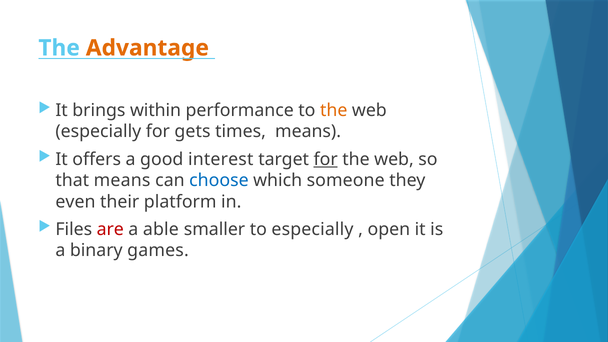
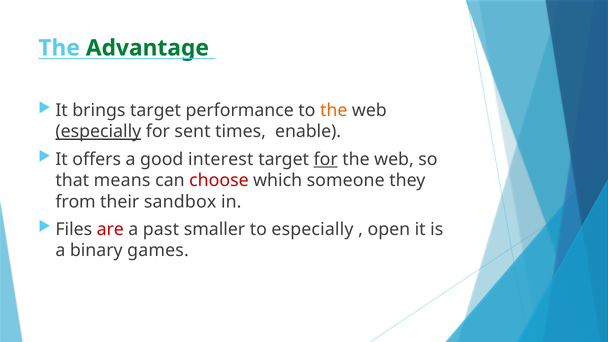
Advantage colour: orange -> green
brings within: within -> target
especially at (98, 132) underline: none -> present
gets: gets -> sent
times means: means -> enable
choose colour: blue -> red
even: even -> from
platform: platform -> sandbox
able: able -> past
